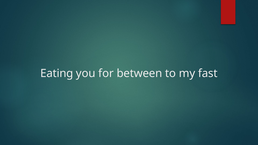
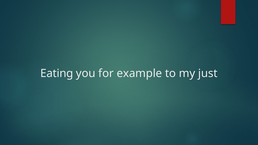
between: between -> example
fast: fast -> just
